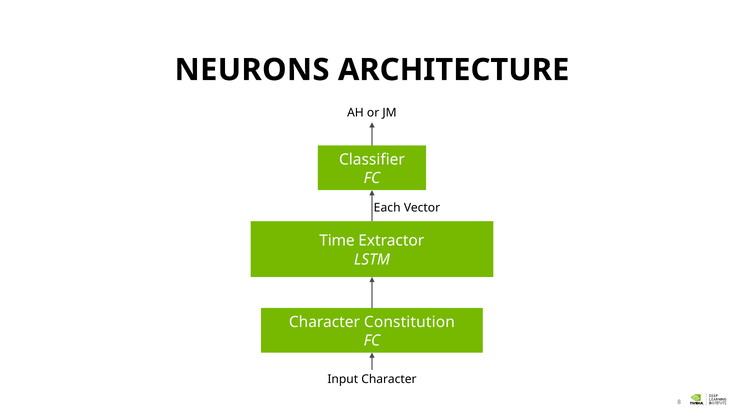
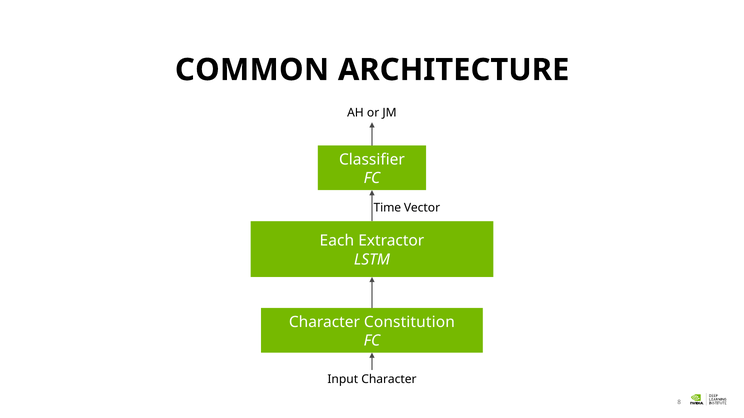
NEURONS: NEURONS -> COMMON
Each: Each -> Time
Time: Time -> Each
